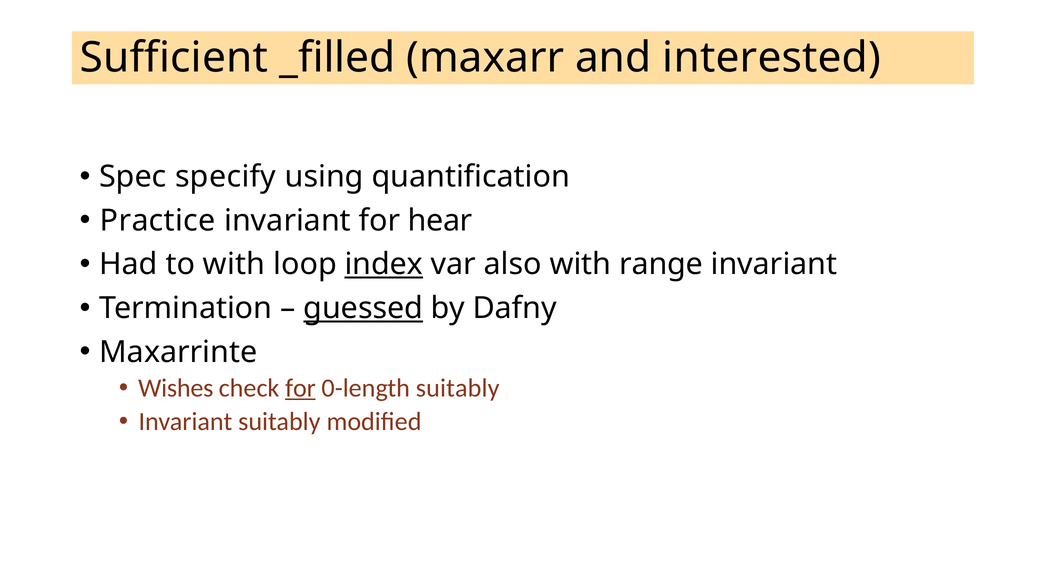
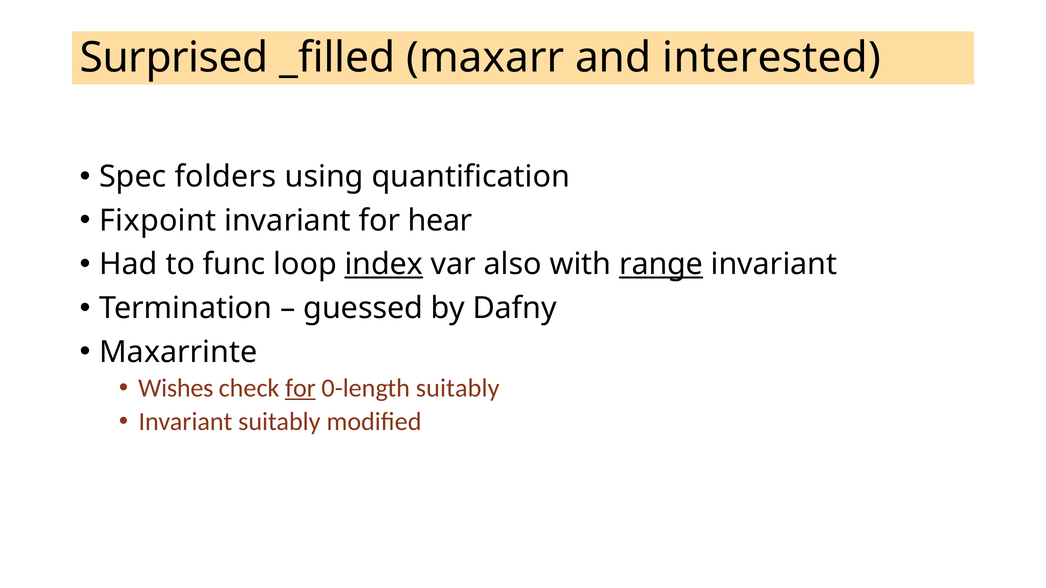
Sufficient: Sufficient -> Surprised
specify: specify -> folders
Practice: Practice -> Fixpoint
to with: with -> func
range underline: none -> present
guessed underline: present -> none
